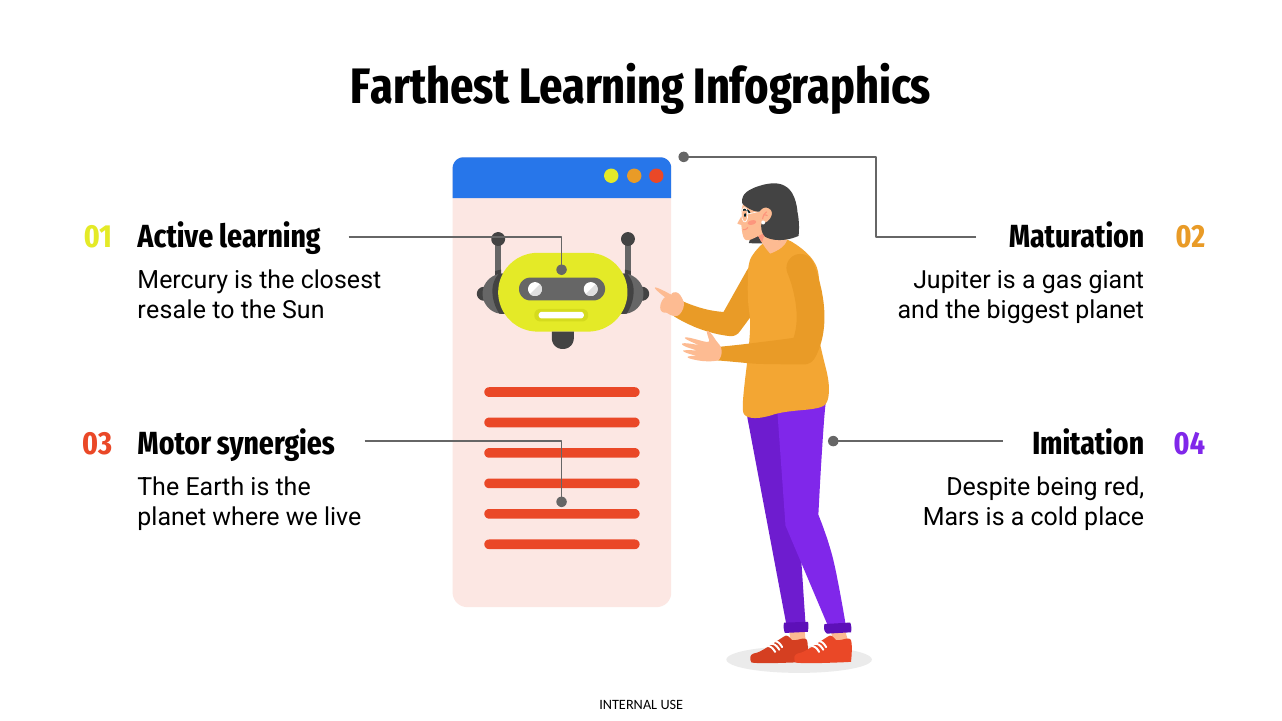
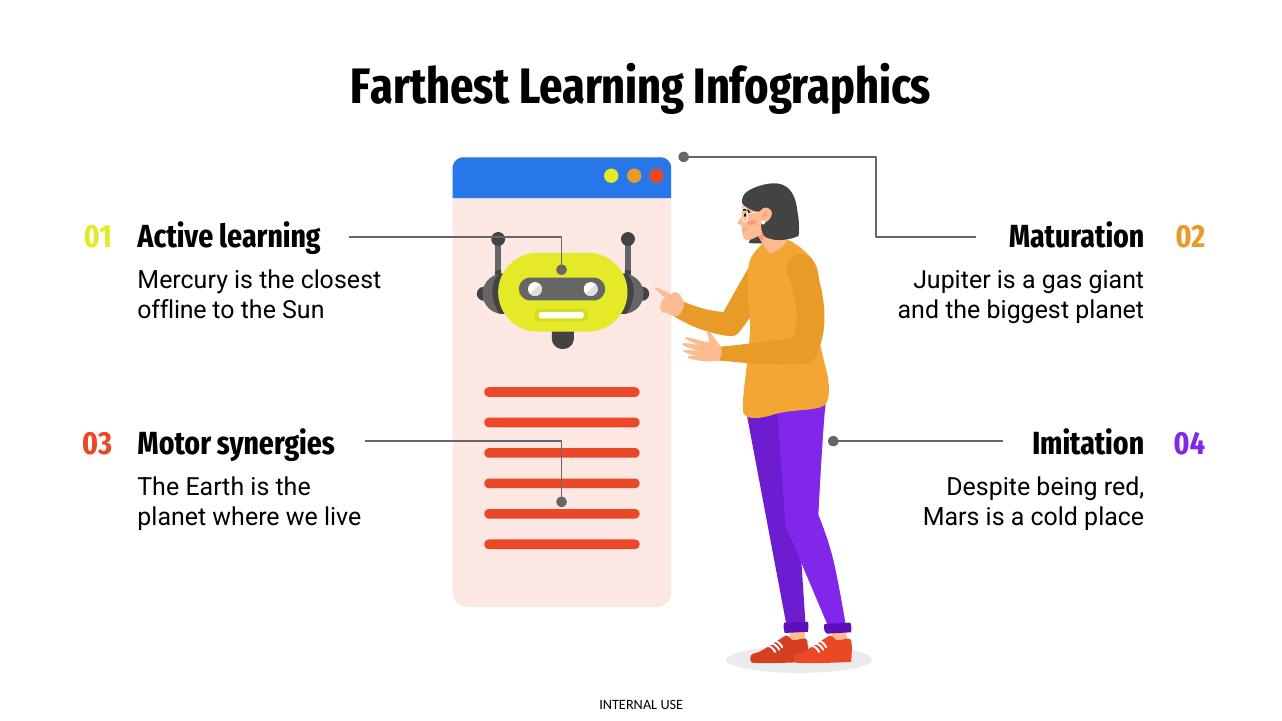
resale: resale -> offline
